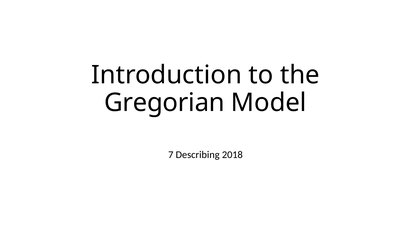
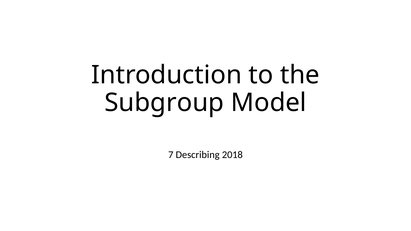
Gregorian: Gregorian -> Subgroup
